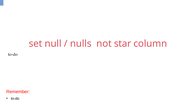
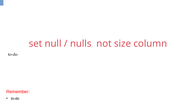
star: star -> size
